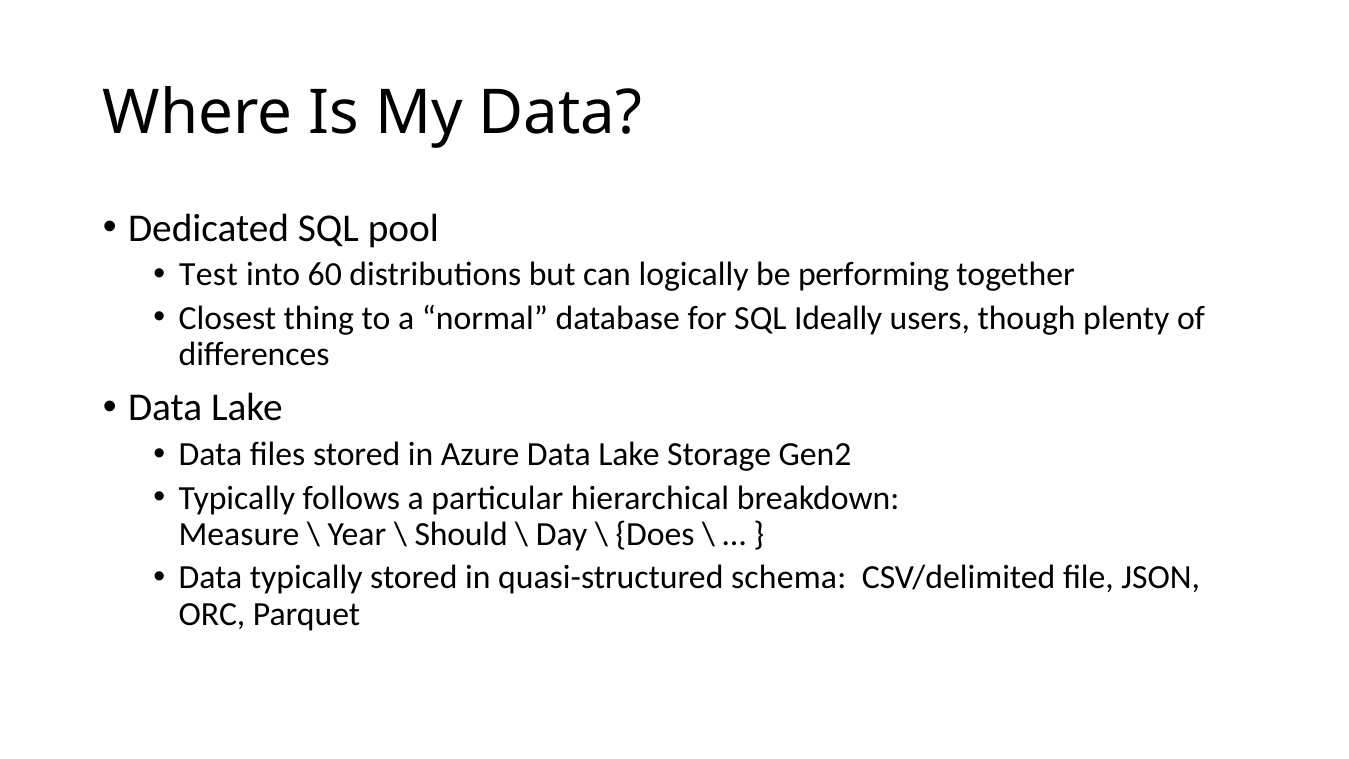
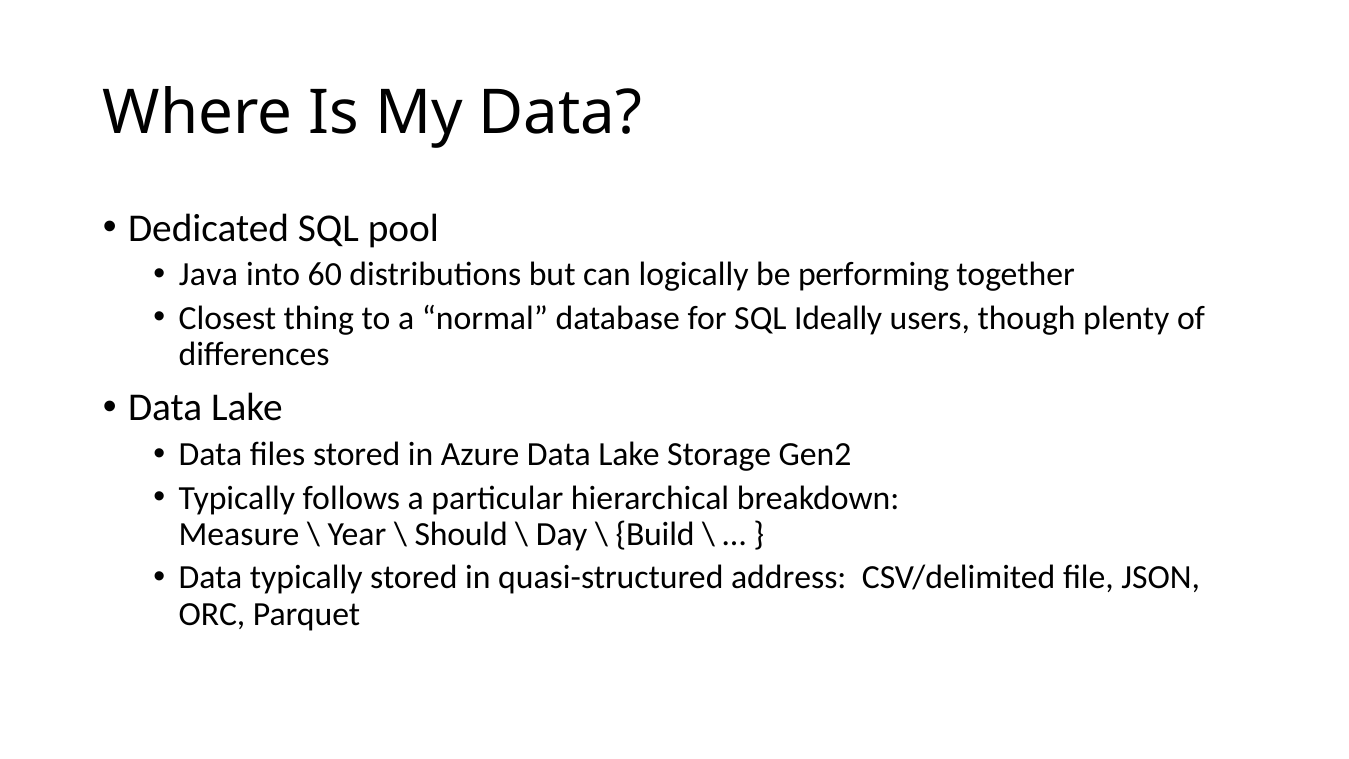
Test: Test -> Java
Does: Does -> Build
schema: schema -> address
